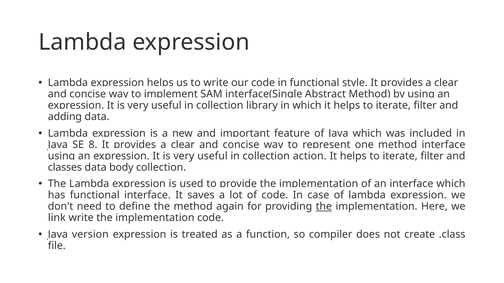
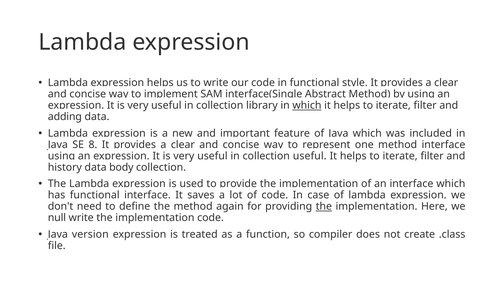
which at (307, 106) underline: none -> present
collection action: action -> useful
classes: classes -> history
link: link -> null
